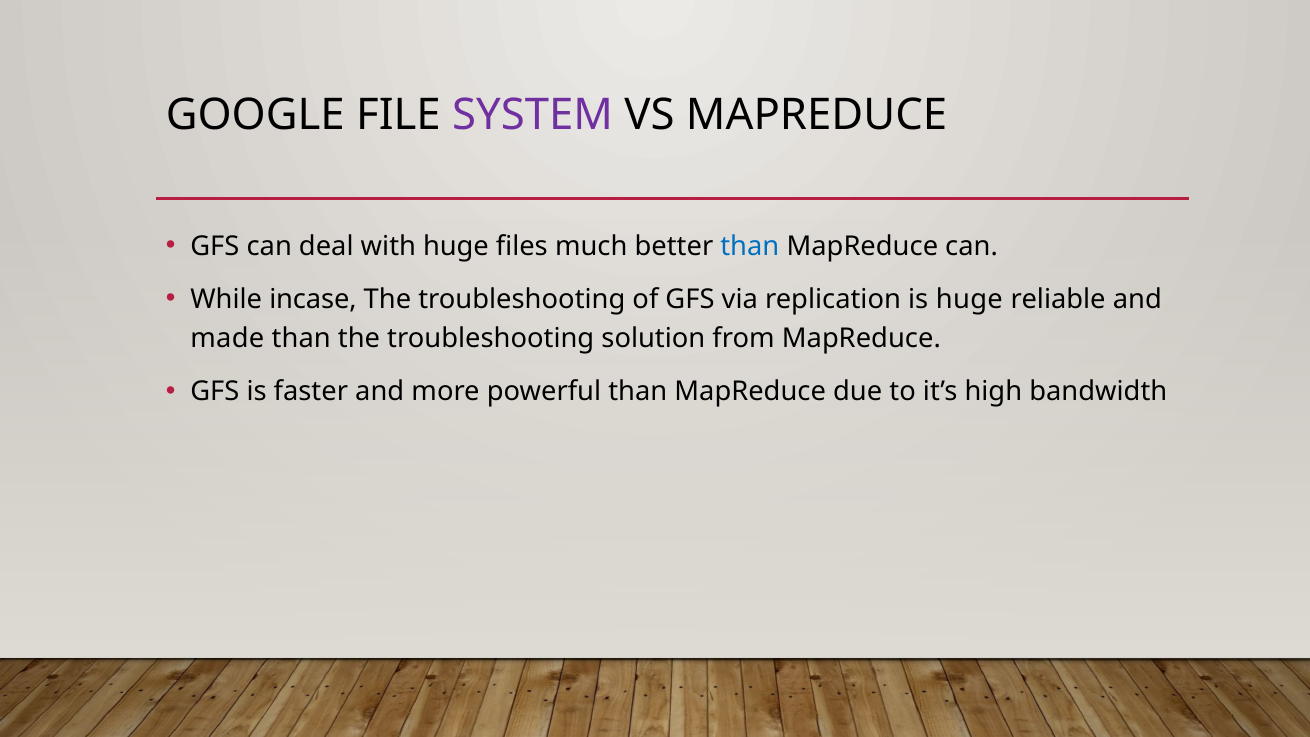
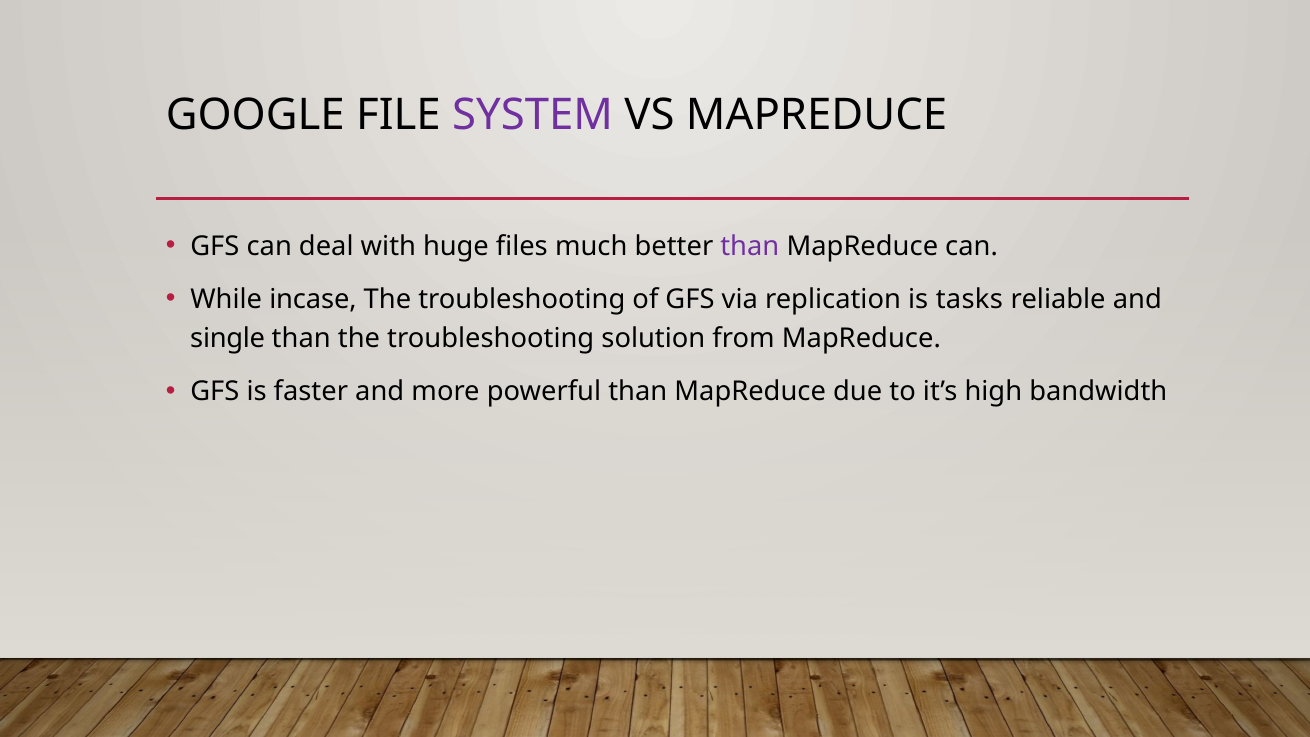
than at (750, 246) colour: blue -> purple
is huge: huge -> tasks
made: made -> single
